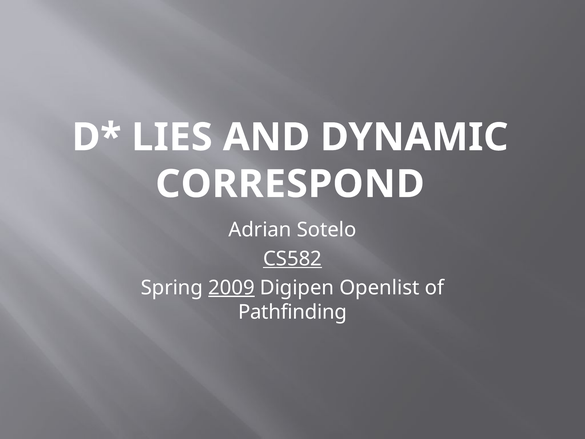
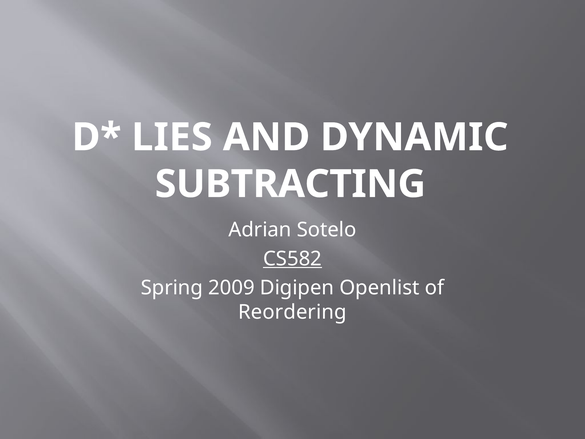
CORRESPOND: CORRESPOND -> SUBTRACTING
2009 underline: present -> none
Pathfinding: Pathfinding -> Reordering
